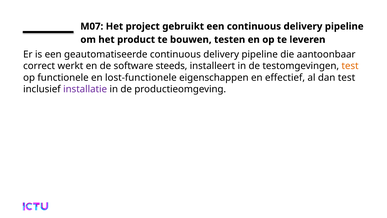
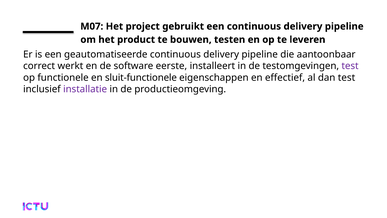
steeds: steeds -> eerste
test at (350, 66) colour: orange -> purple
lost-functionele: lost-functionele -> sluit-functionele
